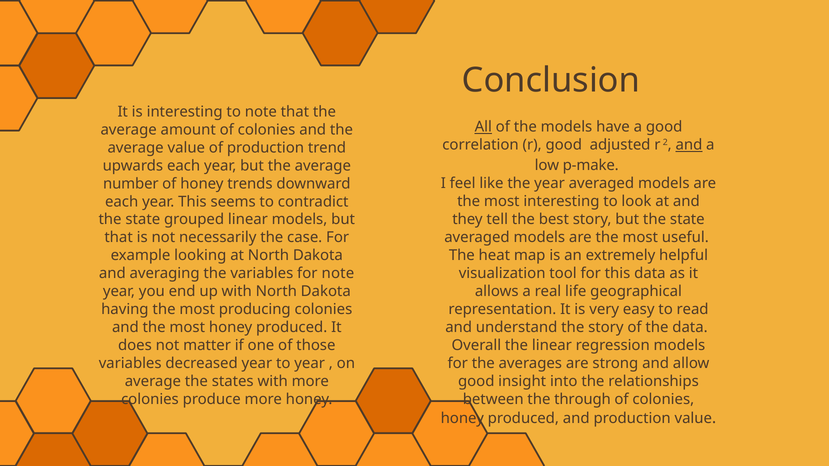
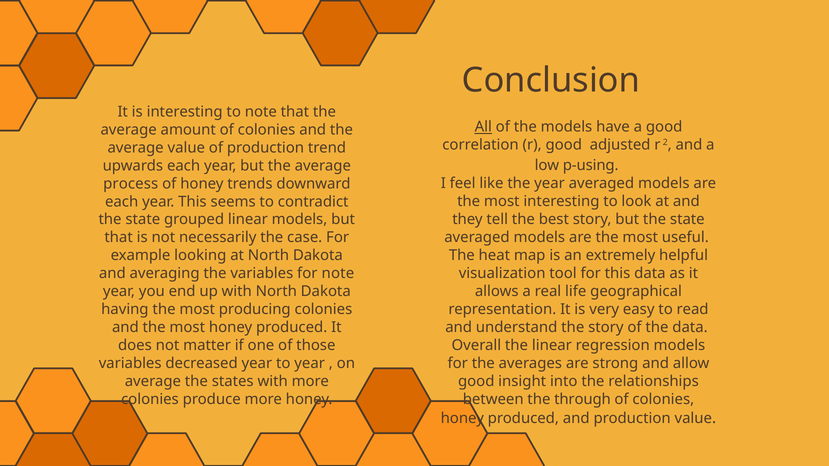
and at (689, 145) underline: present -> none
p-make: p-make -> p-using
number: number -> process
